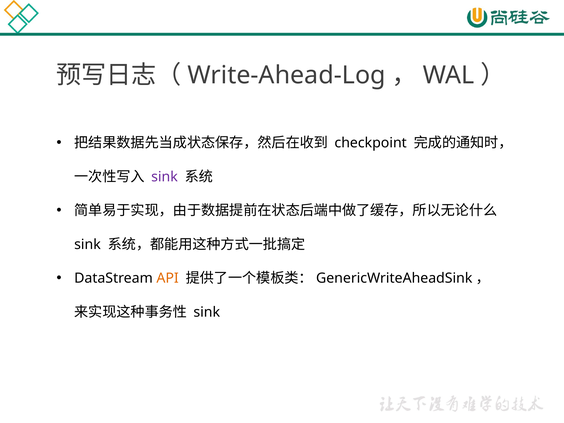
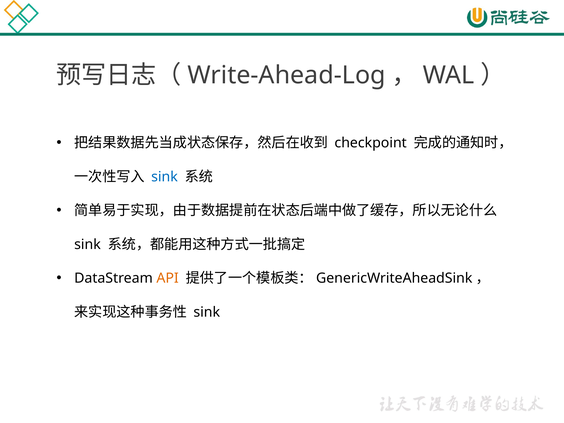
sink at (164, 177) colour: purple -> blue
